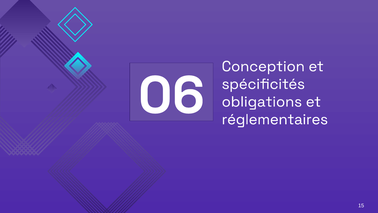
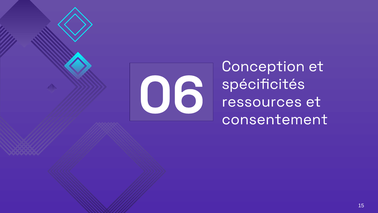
obligations: obligations -> ressources
réglementaires: réglementaires -> consentement
